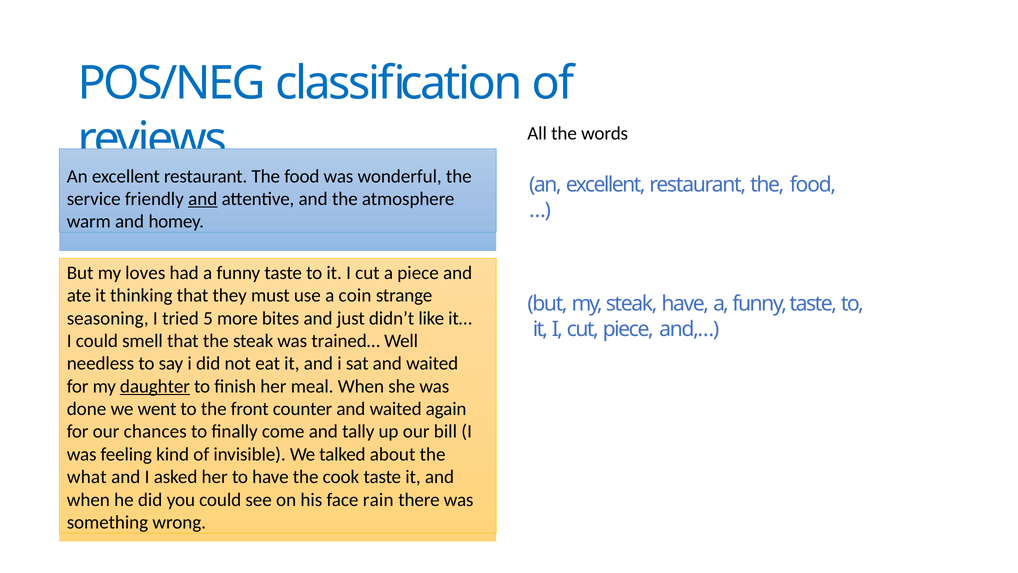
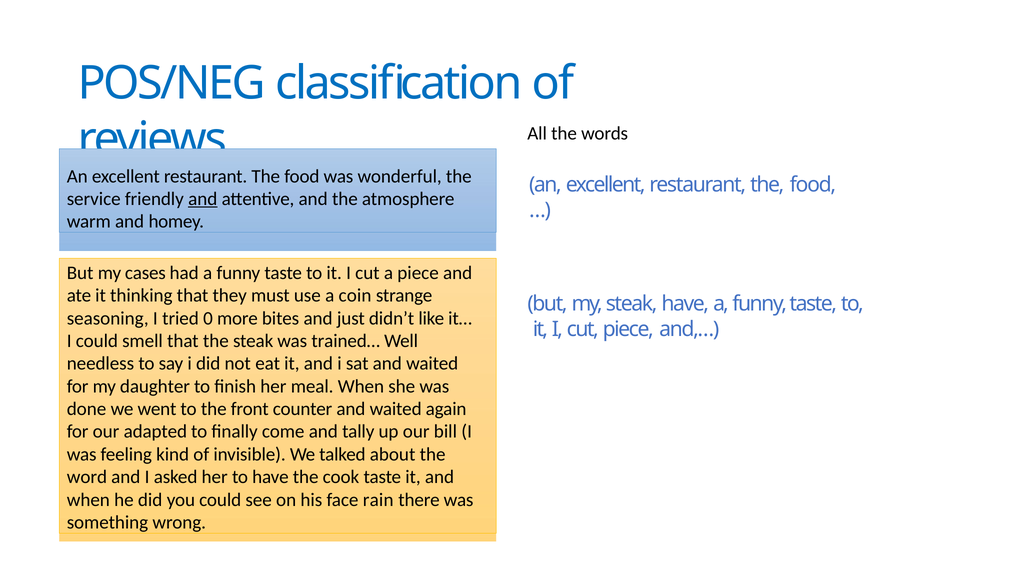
loves: loves -> cases
5: 5 -> 0
daughter underline: present -> none
chances: chances -> adapted
what: what -> word
